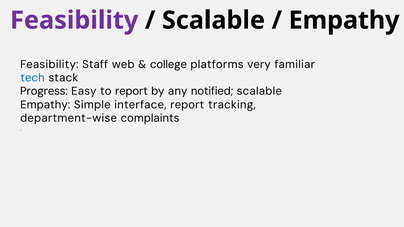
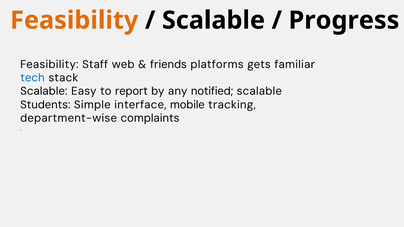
Feasibility at (74, 20) colour: purple -> orange
Empathy at (344, 20): Empathy -> Progress
college: college -> friends
very: very -> gets
Progress at (44, 91): Progress -> Scalable
Empathy at (45, 105): Empathy -> Students
interface report: report -> mobile
